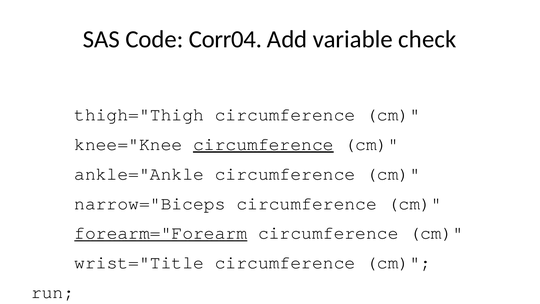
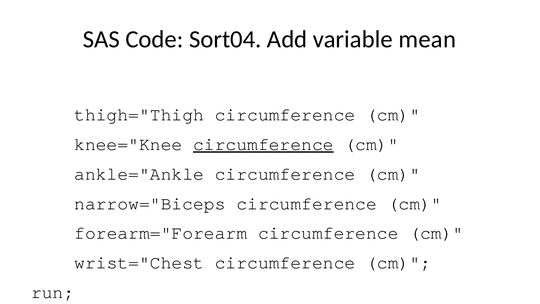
Corr04: Corr04 -> Sort04
check: check -> mean
forearm="Forearm underline: present -> none
wrist="Title: wrist="Title -> wrist="Chest
